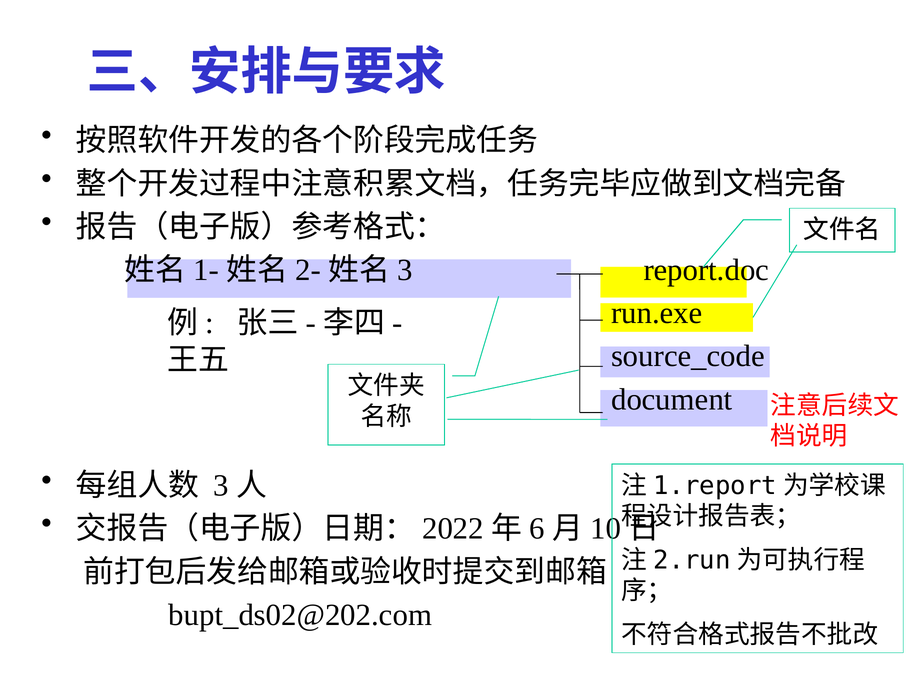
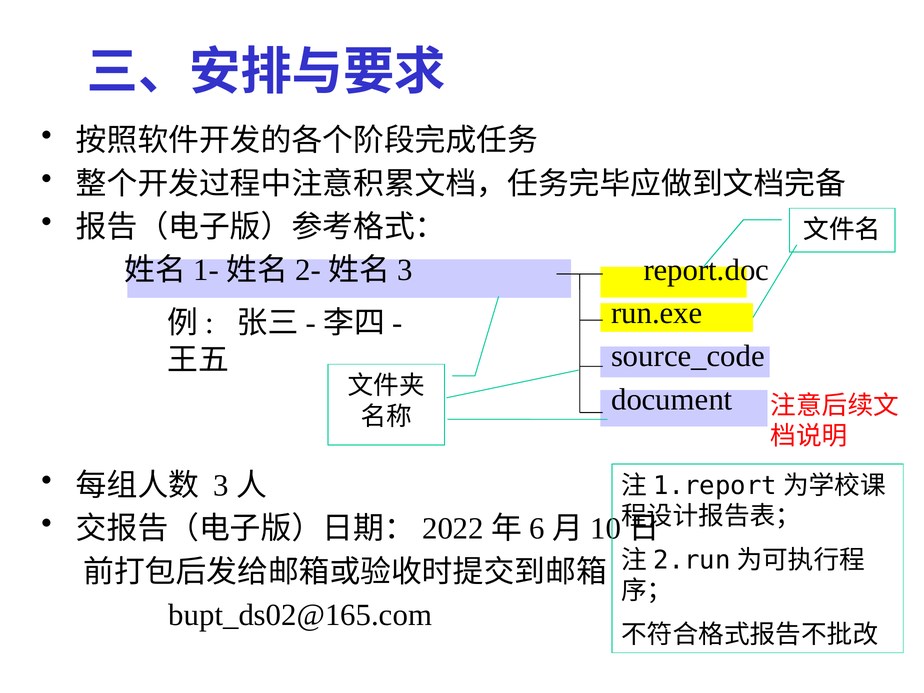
bupt_ds02@202.com: bupt_ds02@202.com -> bupt_ds02@165.com
